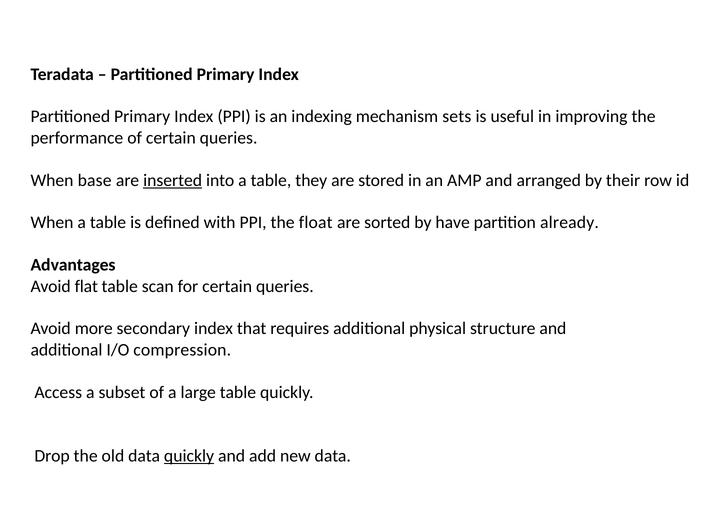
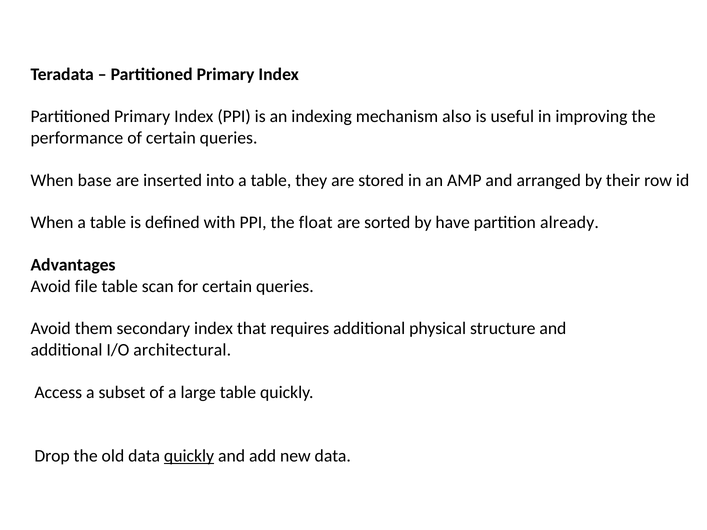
sets: sets -> also
inserted underline: present -> none
flat: flat -> file
more: more -> them
compression: compression -> architectural
